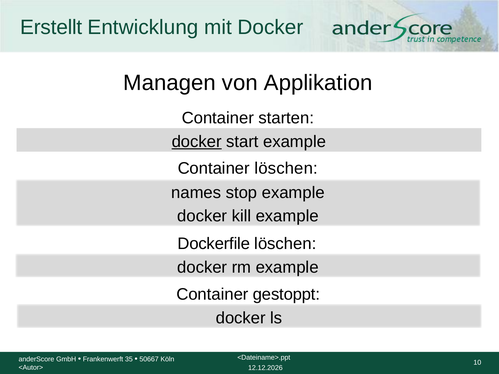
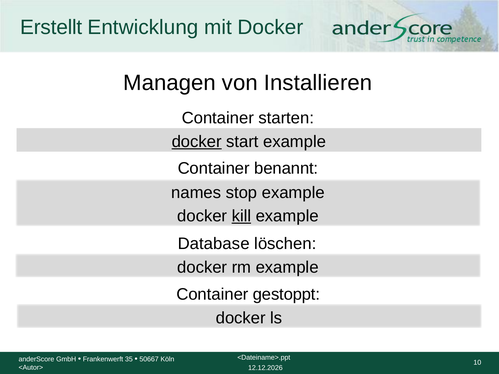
Applikation: Applikation -> Installieren
Container löschen: löschen -> benannt
kill underline: none -> present
Dockerfile: Dockerfile -> Database
